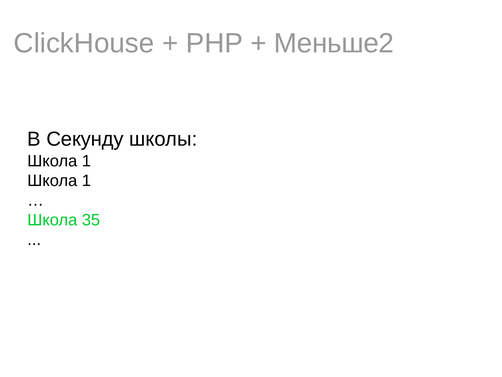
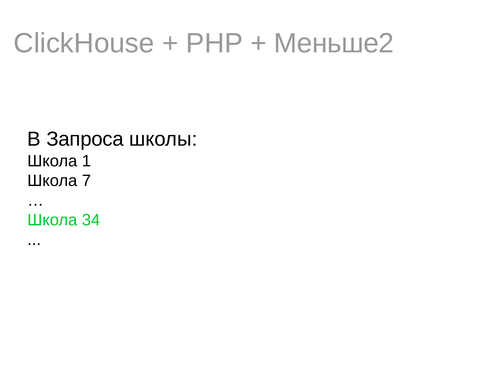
Секунду: Секунду -> Запроса
1 at (86, 180): 1 -> 7
35: 35 -> 34
